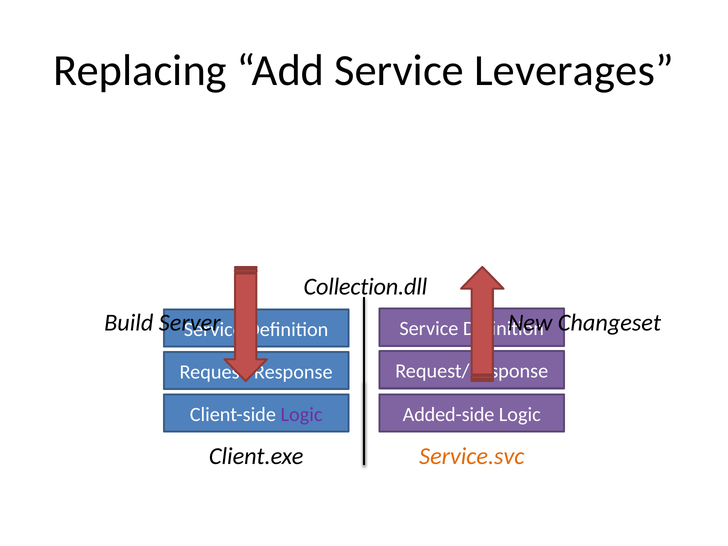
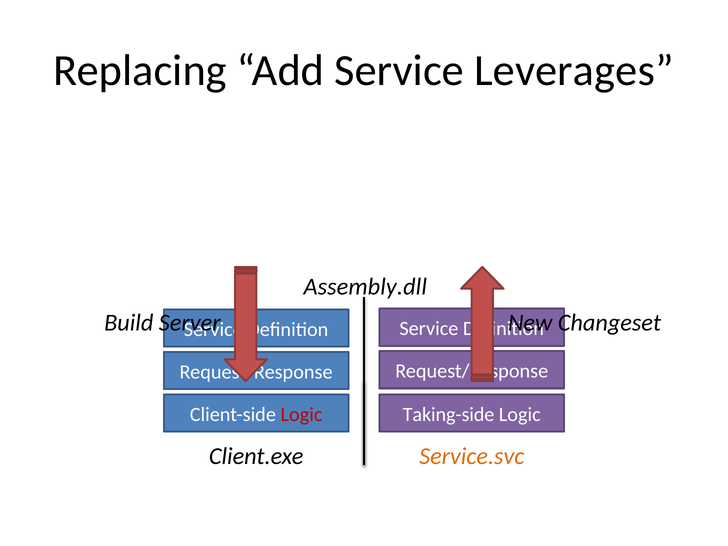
Collection.dll: Collection.dll -> Assembly.dll
Logic at (302, 414) colour: purple -> red
Added-side: Added-side -> Taking-side
